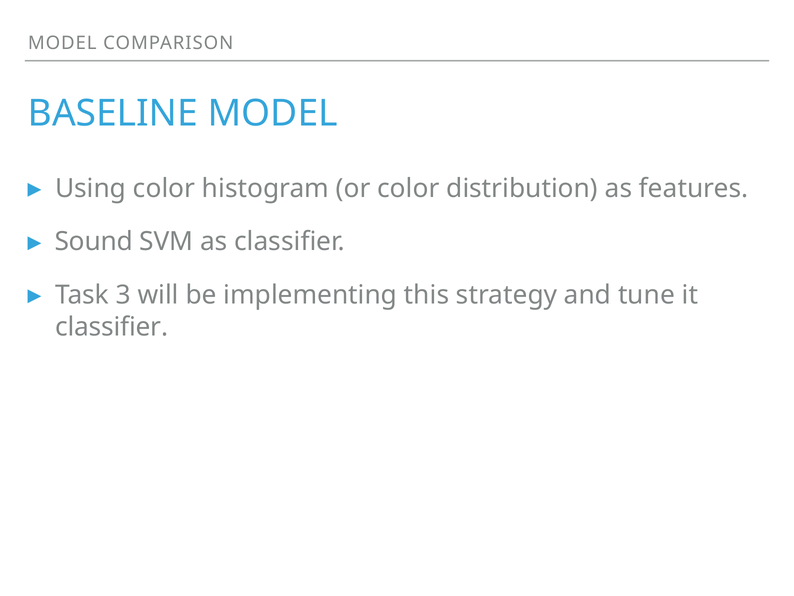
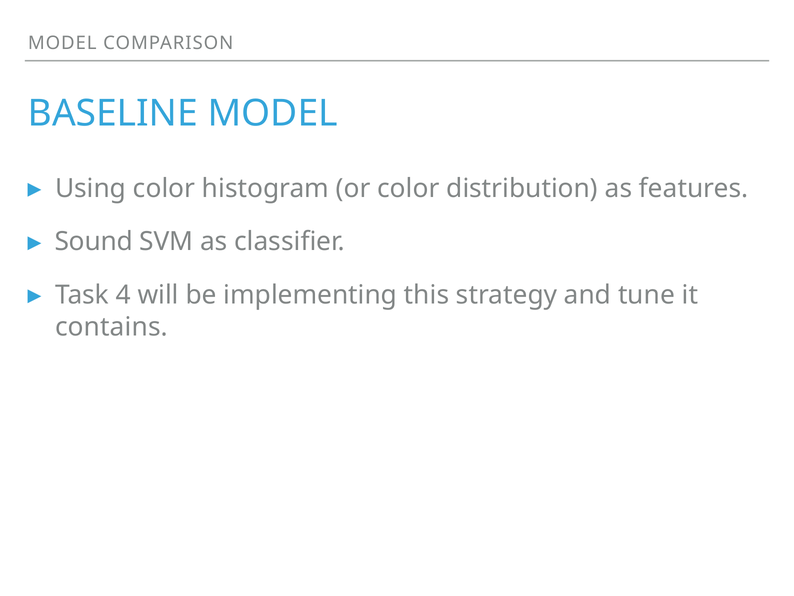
3: 3 -> 4
classifier at (112, 327): classifier -> contains
